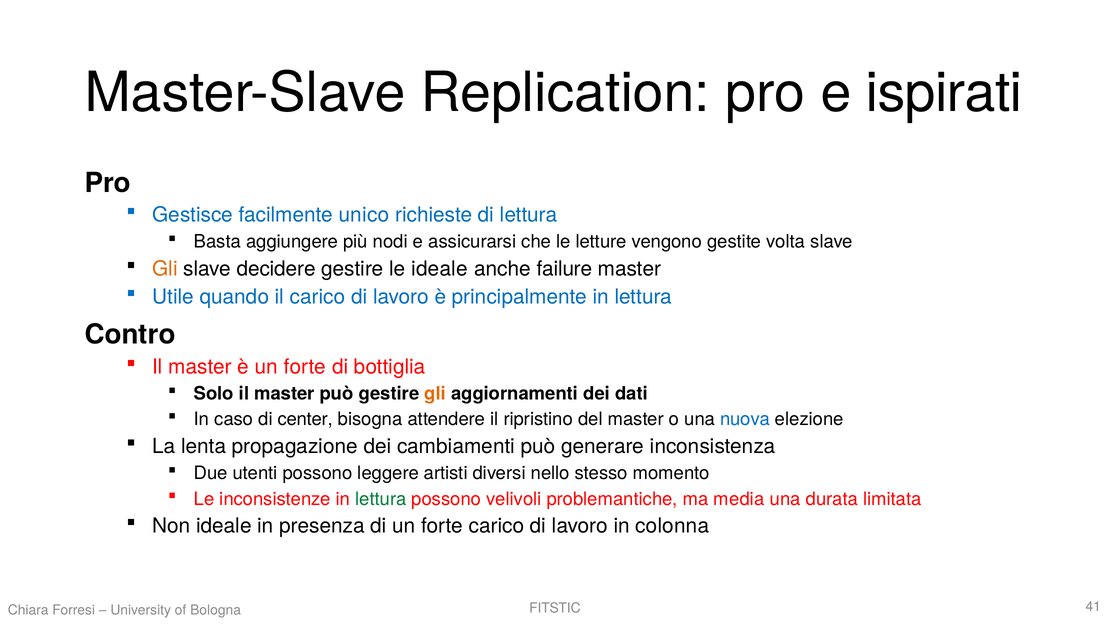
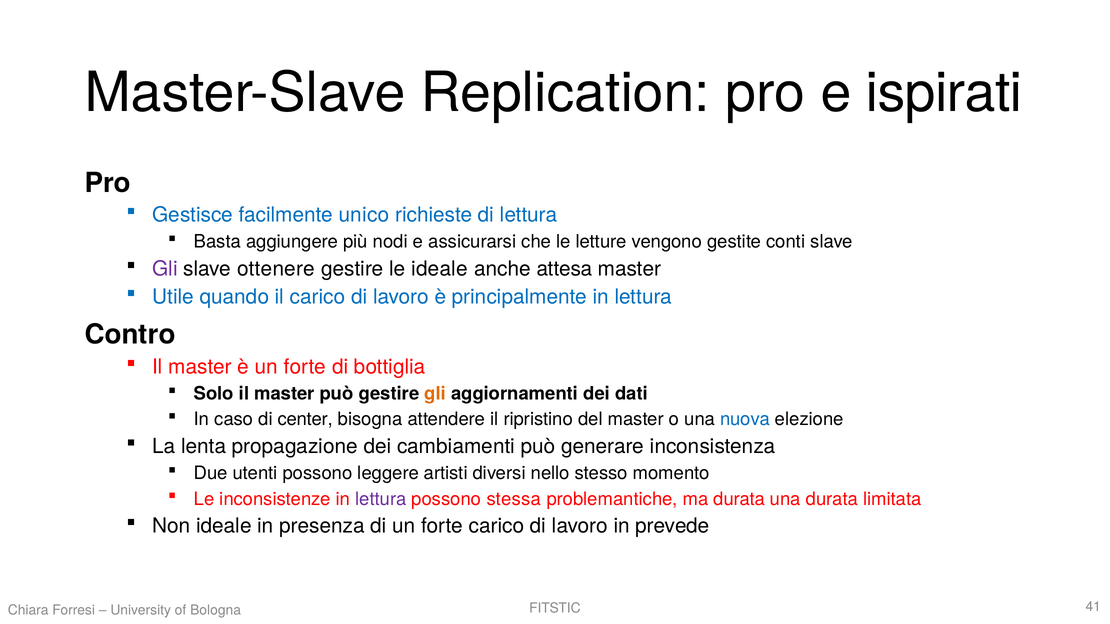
volta: volta -> conti
Gli at (165, 269) colour: orange -> purple
decidere: decidere -> ottenere
failure: failure -> attesa
lettura at (381, 499) colour: green -> purple
velivoli: velivoli -> stessa
ma media: media -> durata
colonna: colonna -> prevede
